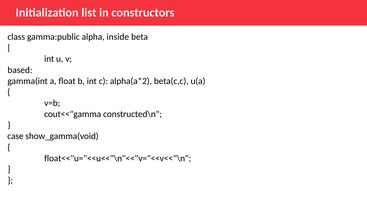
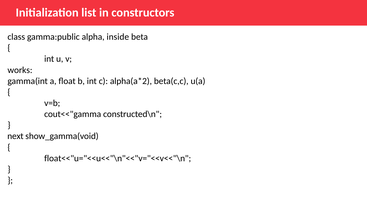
based: based -> works
case: case -> next
